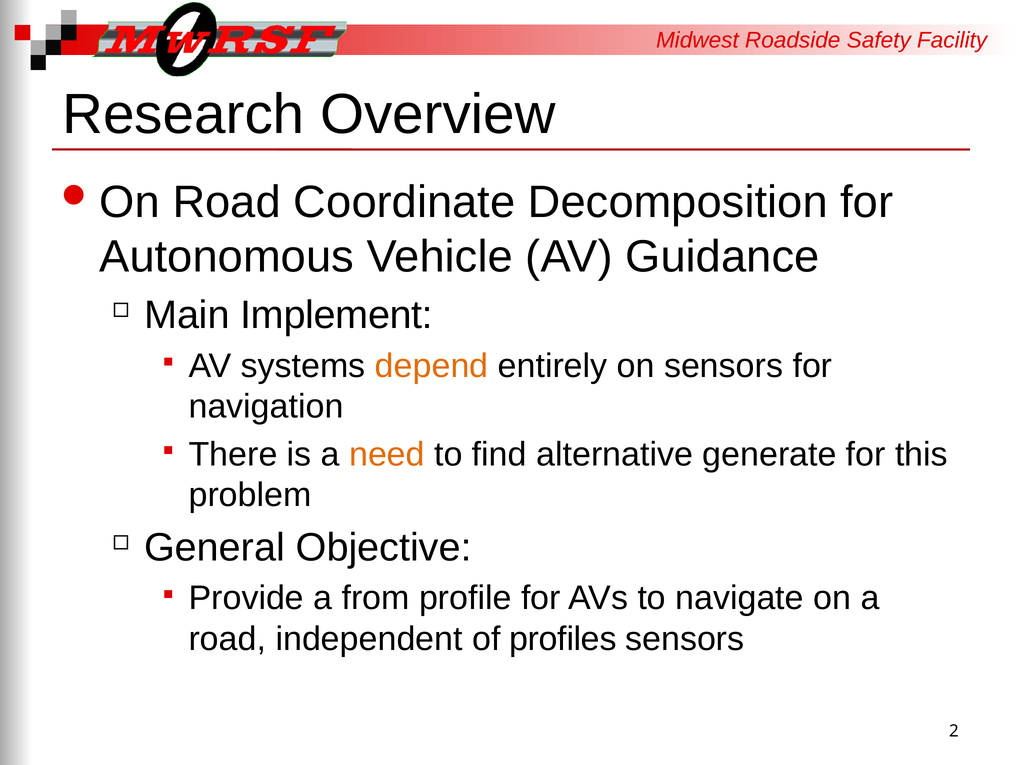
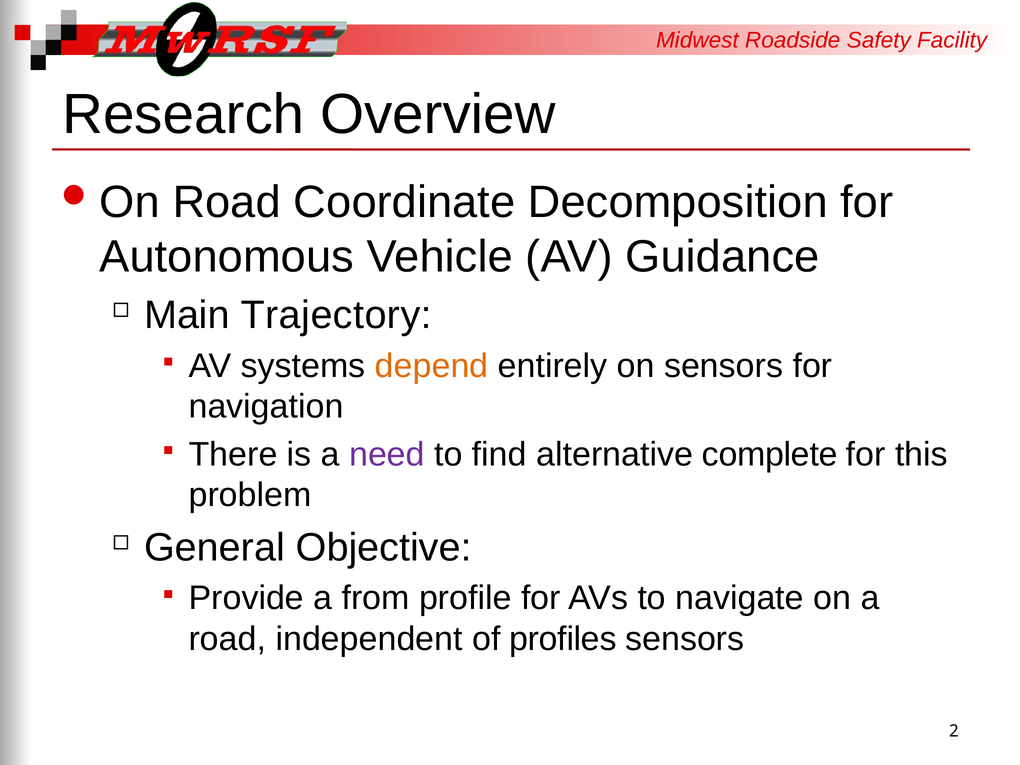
Implement: Implement -> Trajectory
need colour: orange -> purple
generate: generate -> complete
